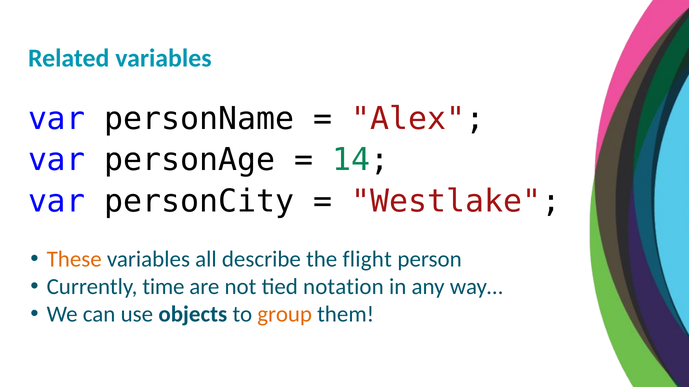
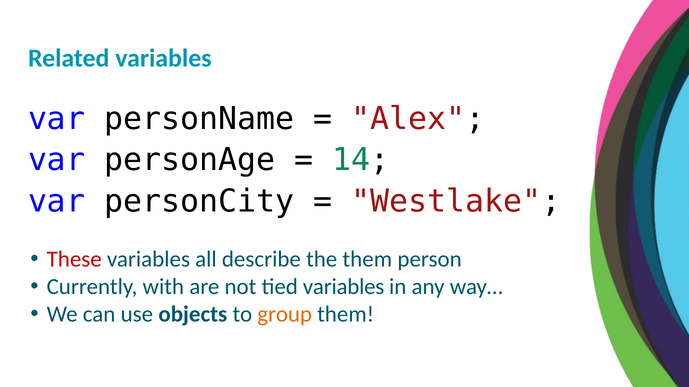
These colour: orange -> red
the flight: flight -> them
time: time -> with
tied notation: notation -> variables
